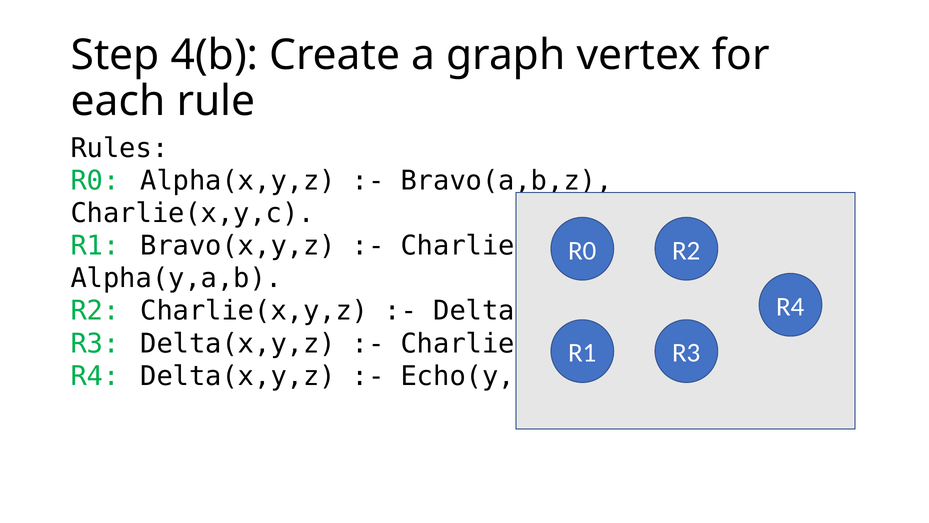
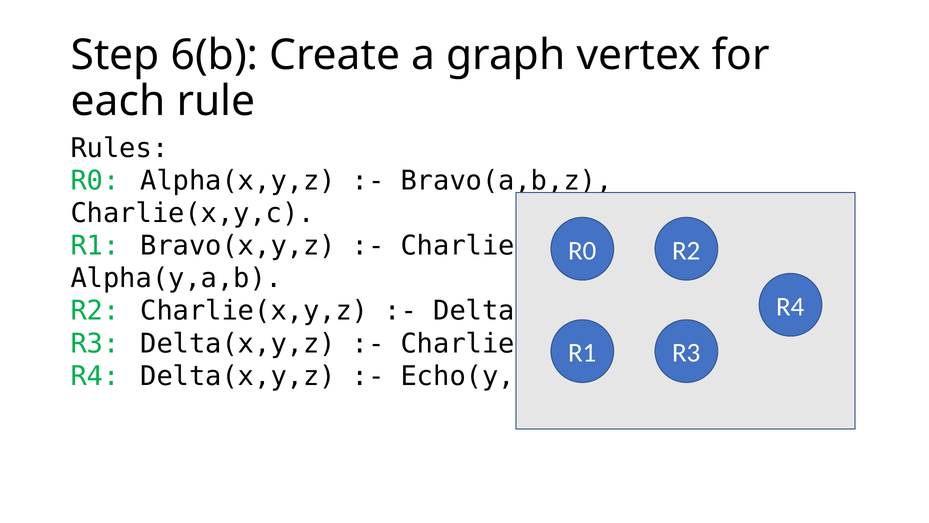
4(b: 4(b -> 6(b
